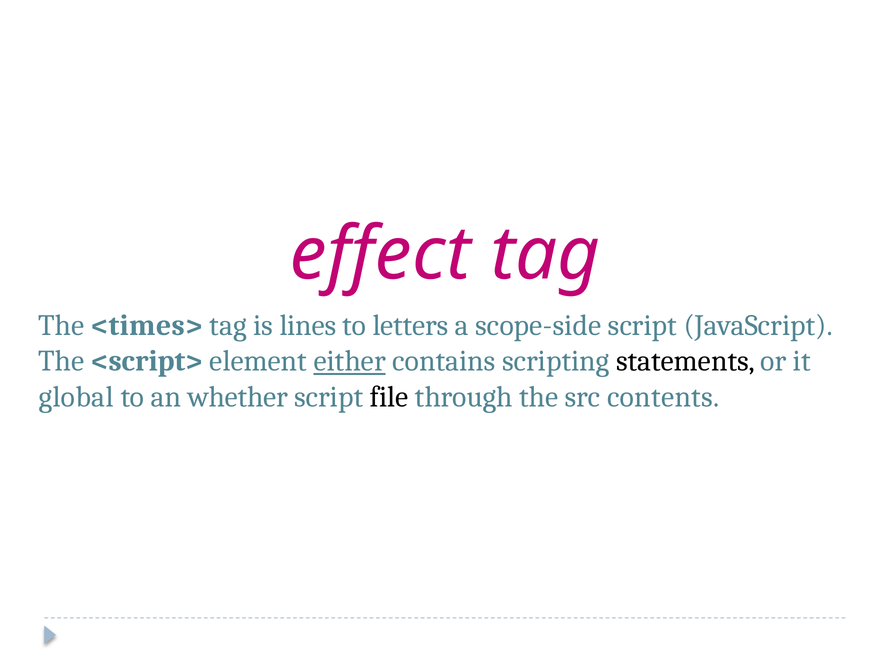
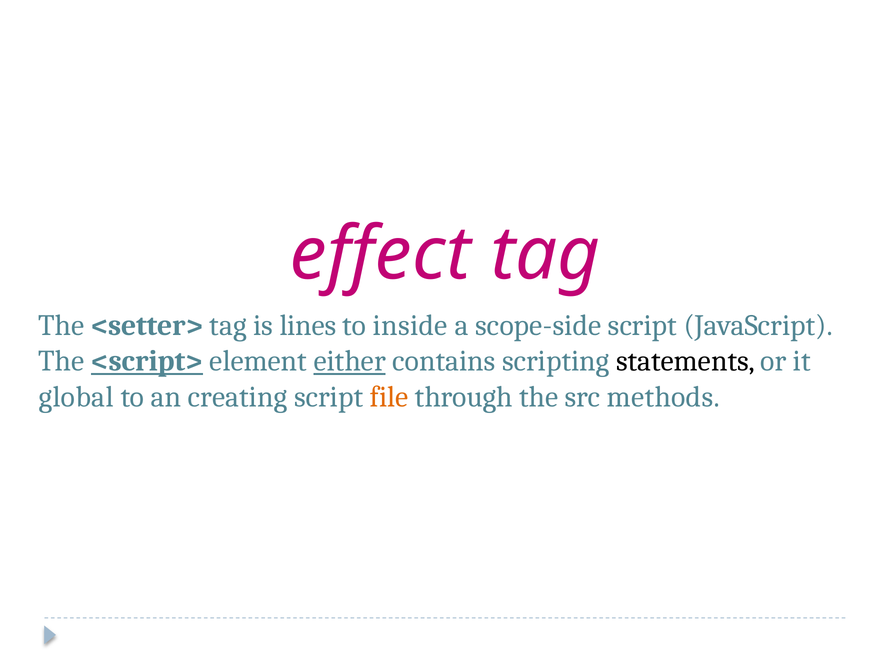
<times>: <times> -> <setter>
letters: letters -> inside
<script> underline: none -> present
whether: whether -> creating
file colour: black -> orange
contents: contents -> methods
